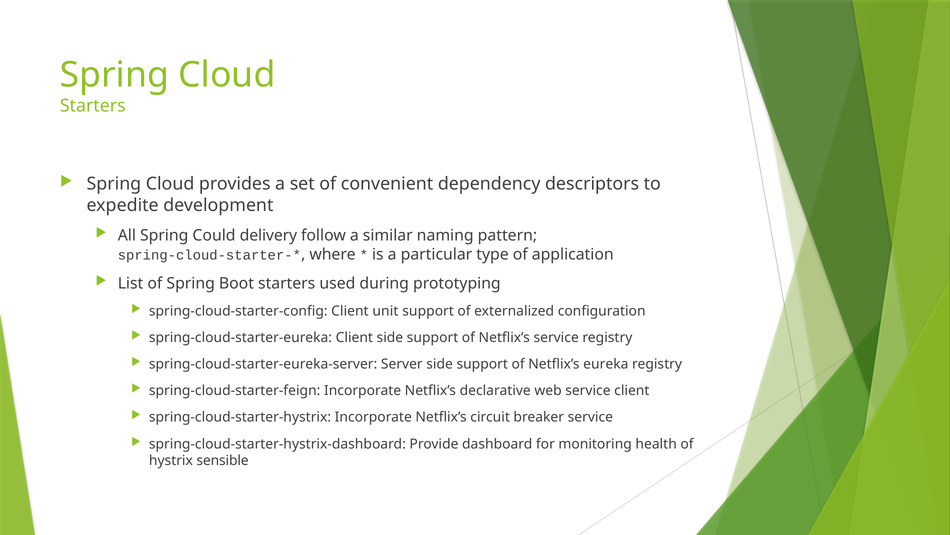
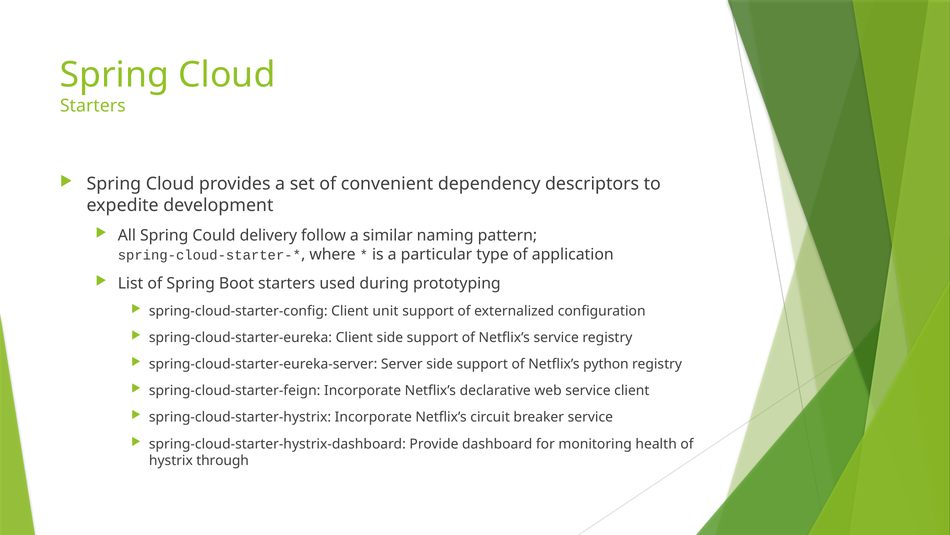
eureka: eureka -> python
sensible: sensible -> through
